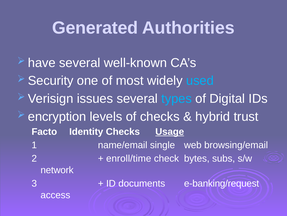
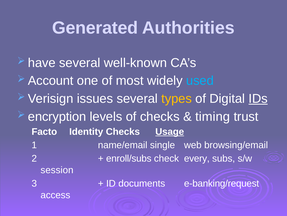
Security: Security -> Account
types colour: light blue -> yellow
IDs underline: none -> present
hybrid: hybrid -> timing
enroll/time: enroll/time -> enroll/subs
bytes: bytes -> every
network: network -> session
